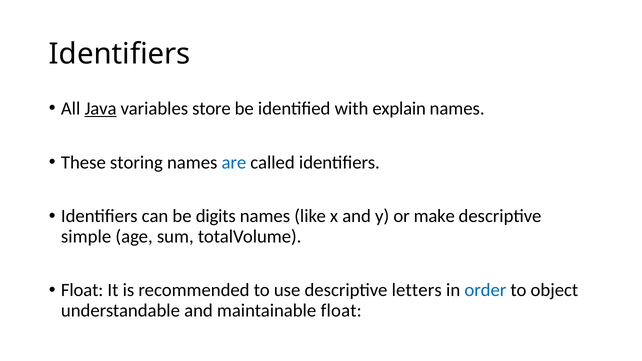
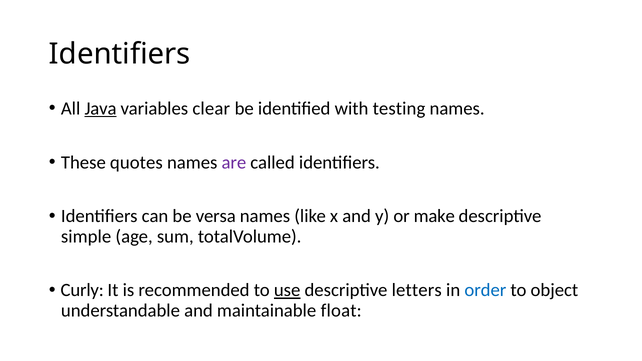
store: store -> clear
explain: explain -> testing
storing: storing -> quotes
are colour: blue -> purple
digits: digits -> versa
Float at (82, 290): Float -> Curly
use underline: none -> present
